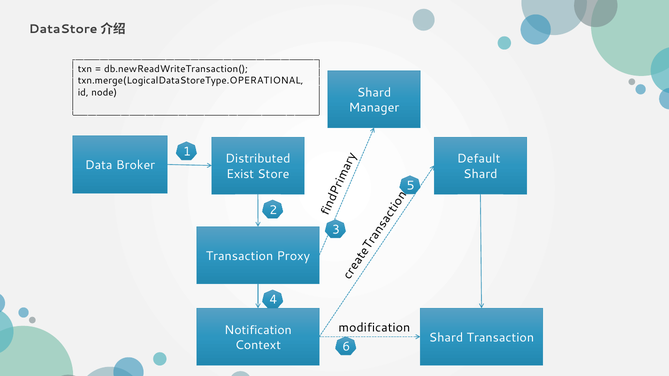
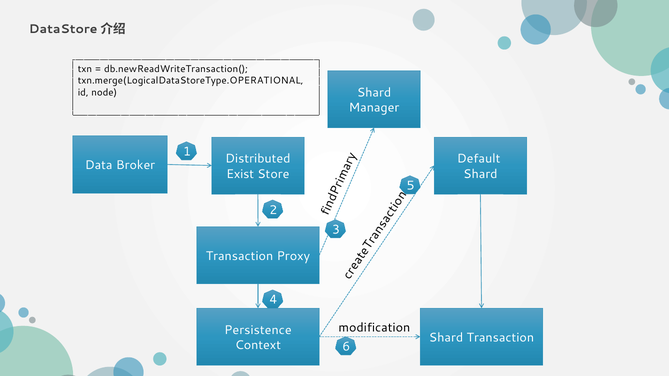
Notification: Notification -> Persistence
